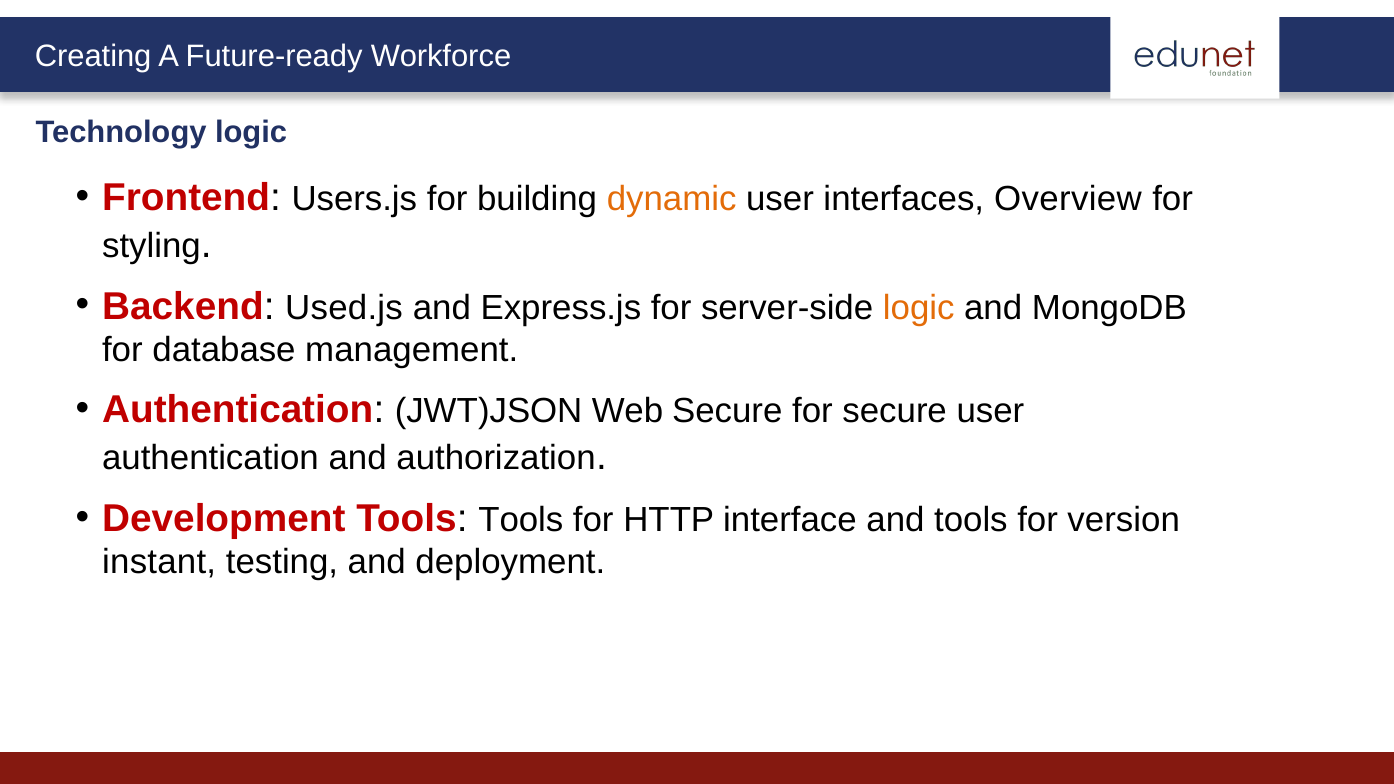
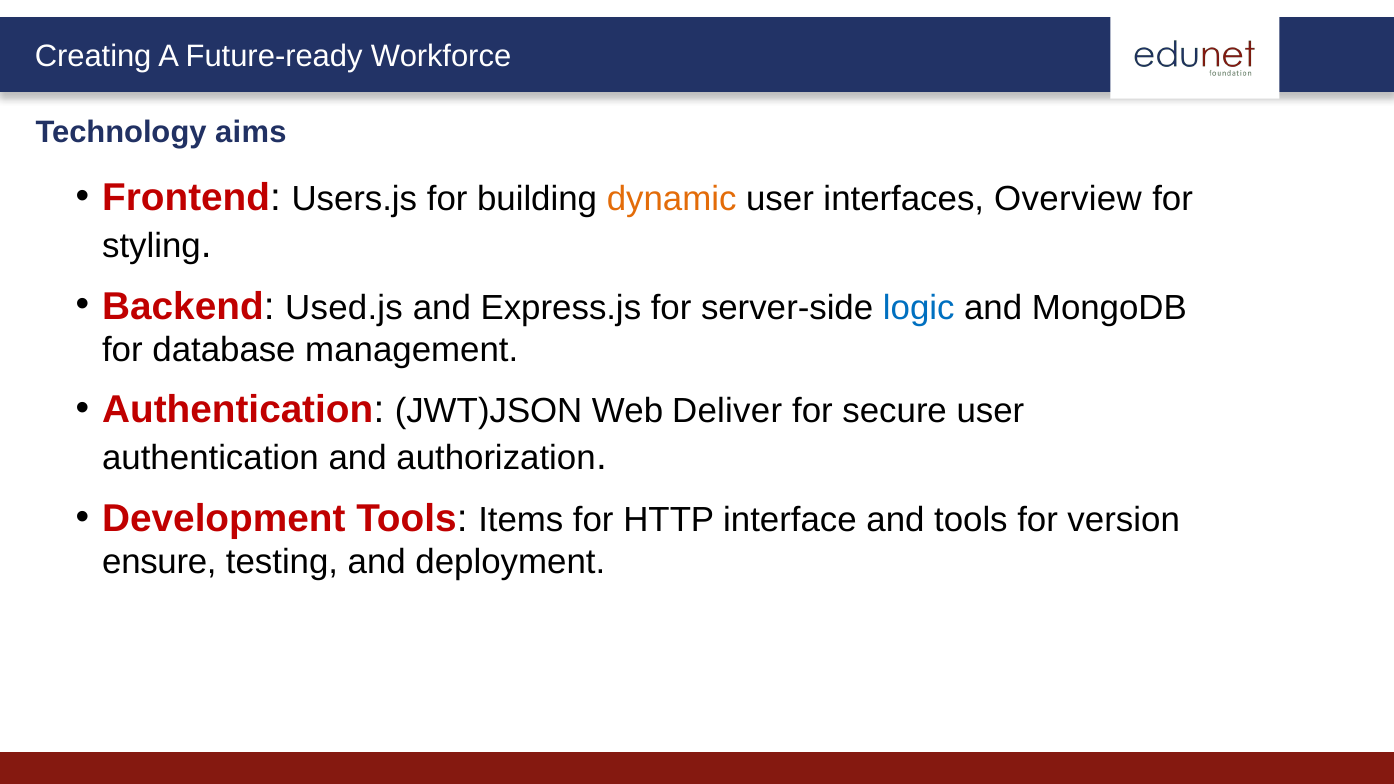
Technology logic: logic -> aims
logic at (919, 308) colour: orange -> blue
Web Secure: Secure -> Deliver
Tools Tools: Tools -> Items
instant: instant -> ensure
